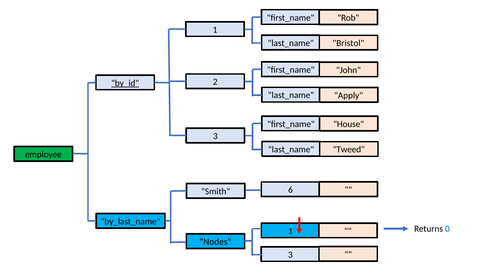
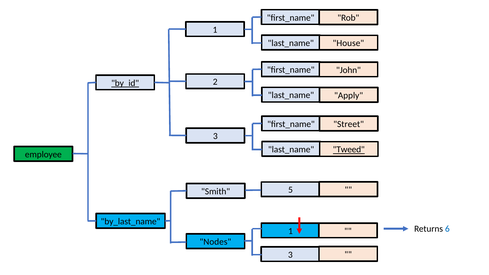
Bristol: Bristol -> House
House: House -> Street
Tweed underline: none -> present
6: 6 -> 5
0: 0 -> 6
